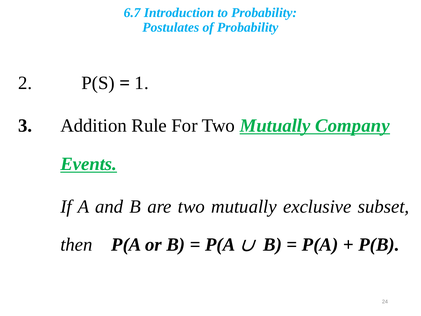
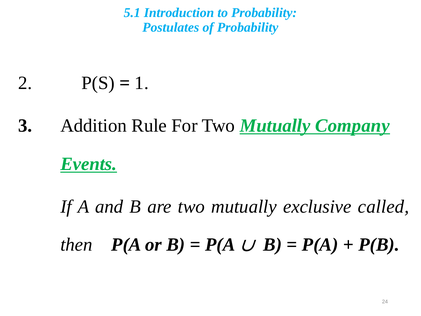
6.7: 6.7 -> 5.1
subset: subset -> called
